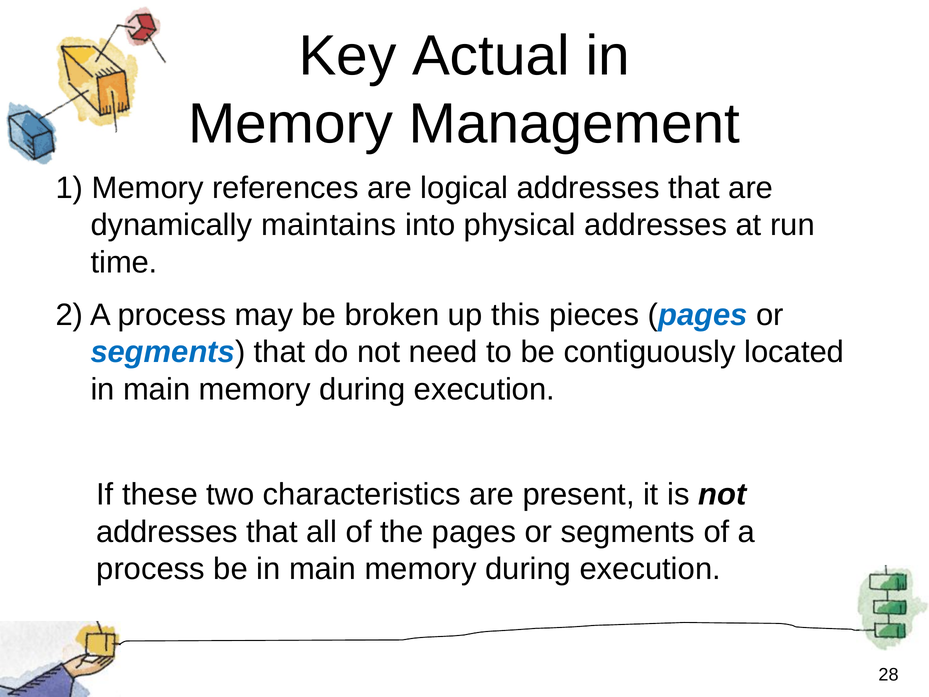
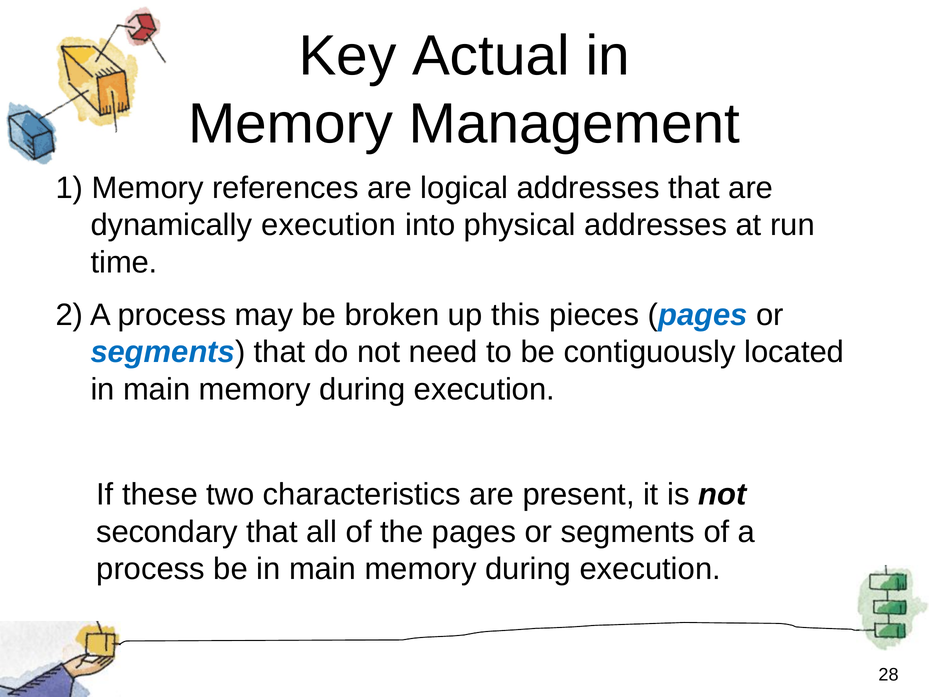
dynamically maintains: maintains -> execution
addresses at (167, 532): addresses -> secondary
